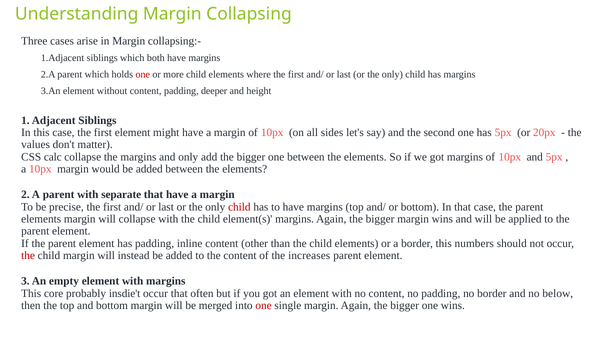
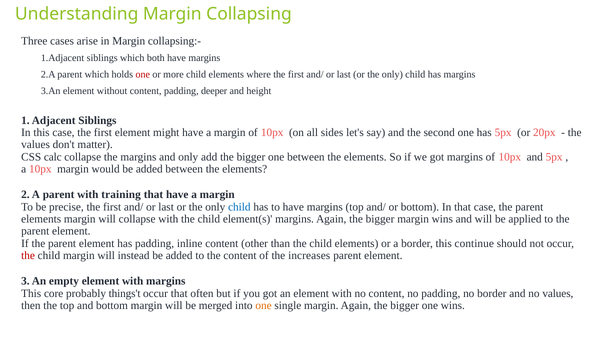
separate: separate -> training
child at (239, 207) colour: red -> blue
numbers: numbers -> continue
insdie't: insdie't -> things't
no below: below -> values
one at (264, 305) colour: red -> orange
